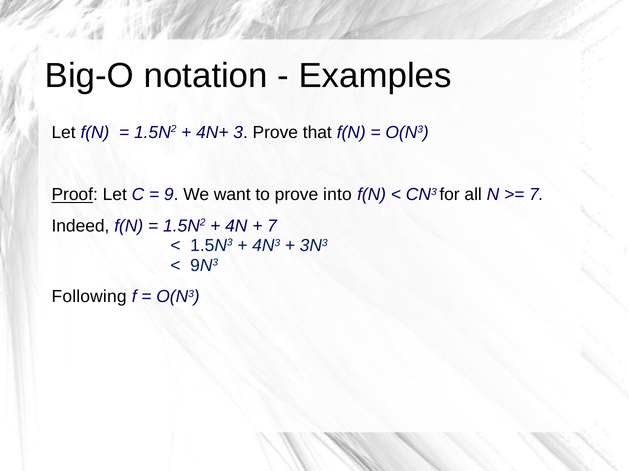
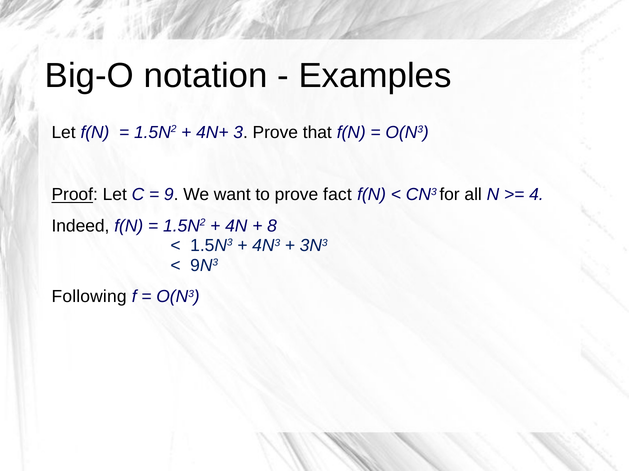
into: into -> fact
7 at (536, 195): 7 -> 4
7 at (272, 226): 7 -> 8
